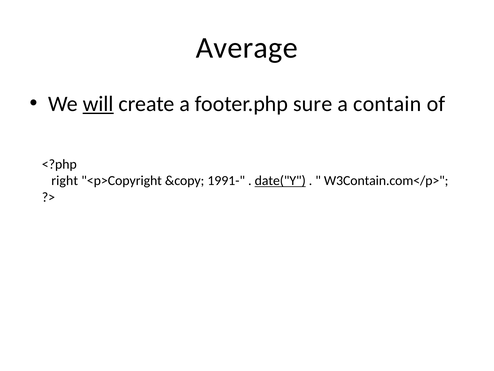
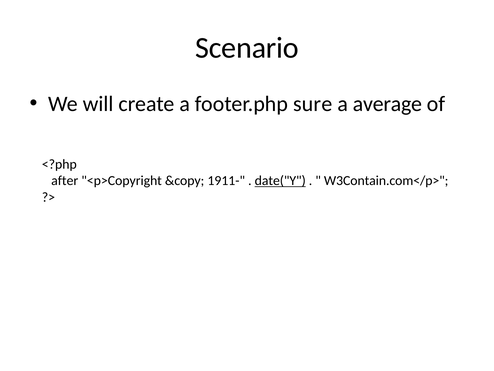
Average: Average -> Scenario
will underline: present -> none
contain: contain -> average
right: right -> after
1991-: 1991- -> 1911-
